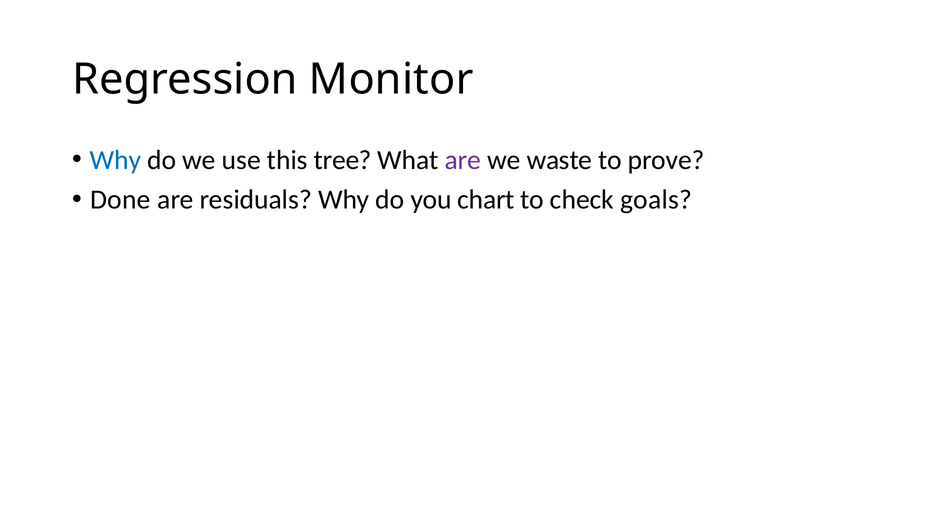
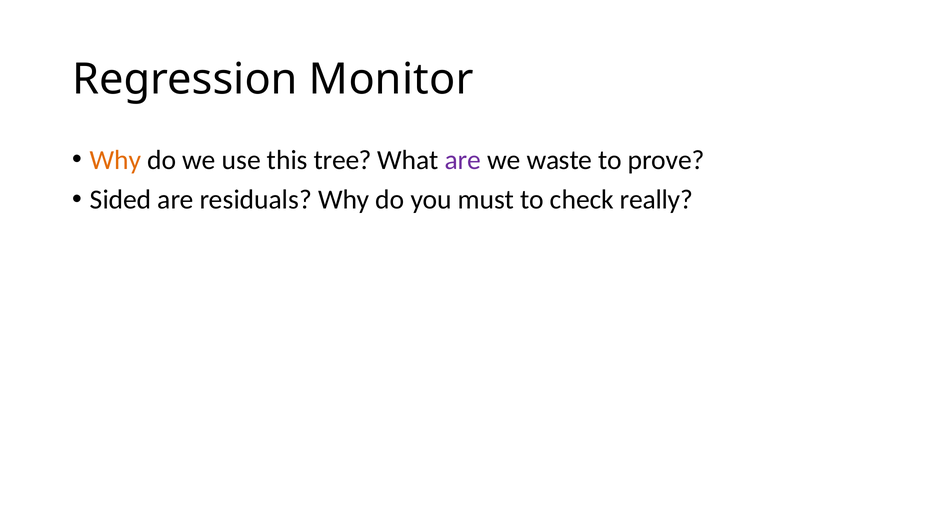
Why at (116, 160) colour: blue -> orange
Done: Done -> Sided
chart: chart -> must
goals: goals -> really
